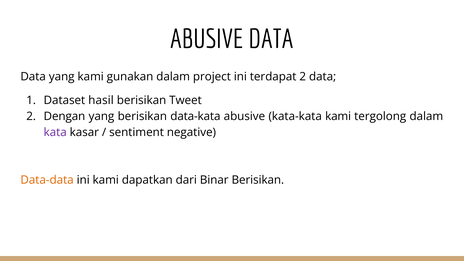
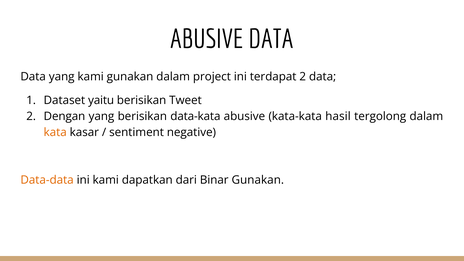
hasil: hasil -> yaitu
kata-kata kami: kami -> hasil
kata colour: purple -> orange
Binar Berisikan: Berisikan -> Gunakan
